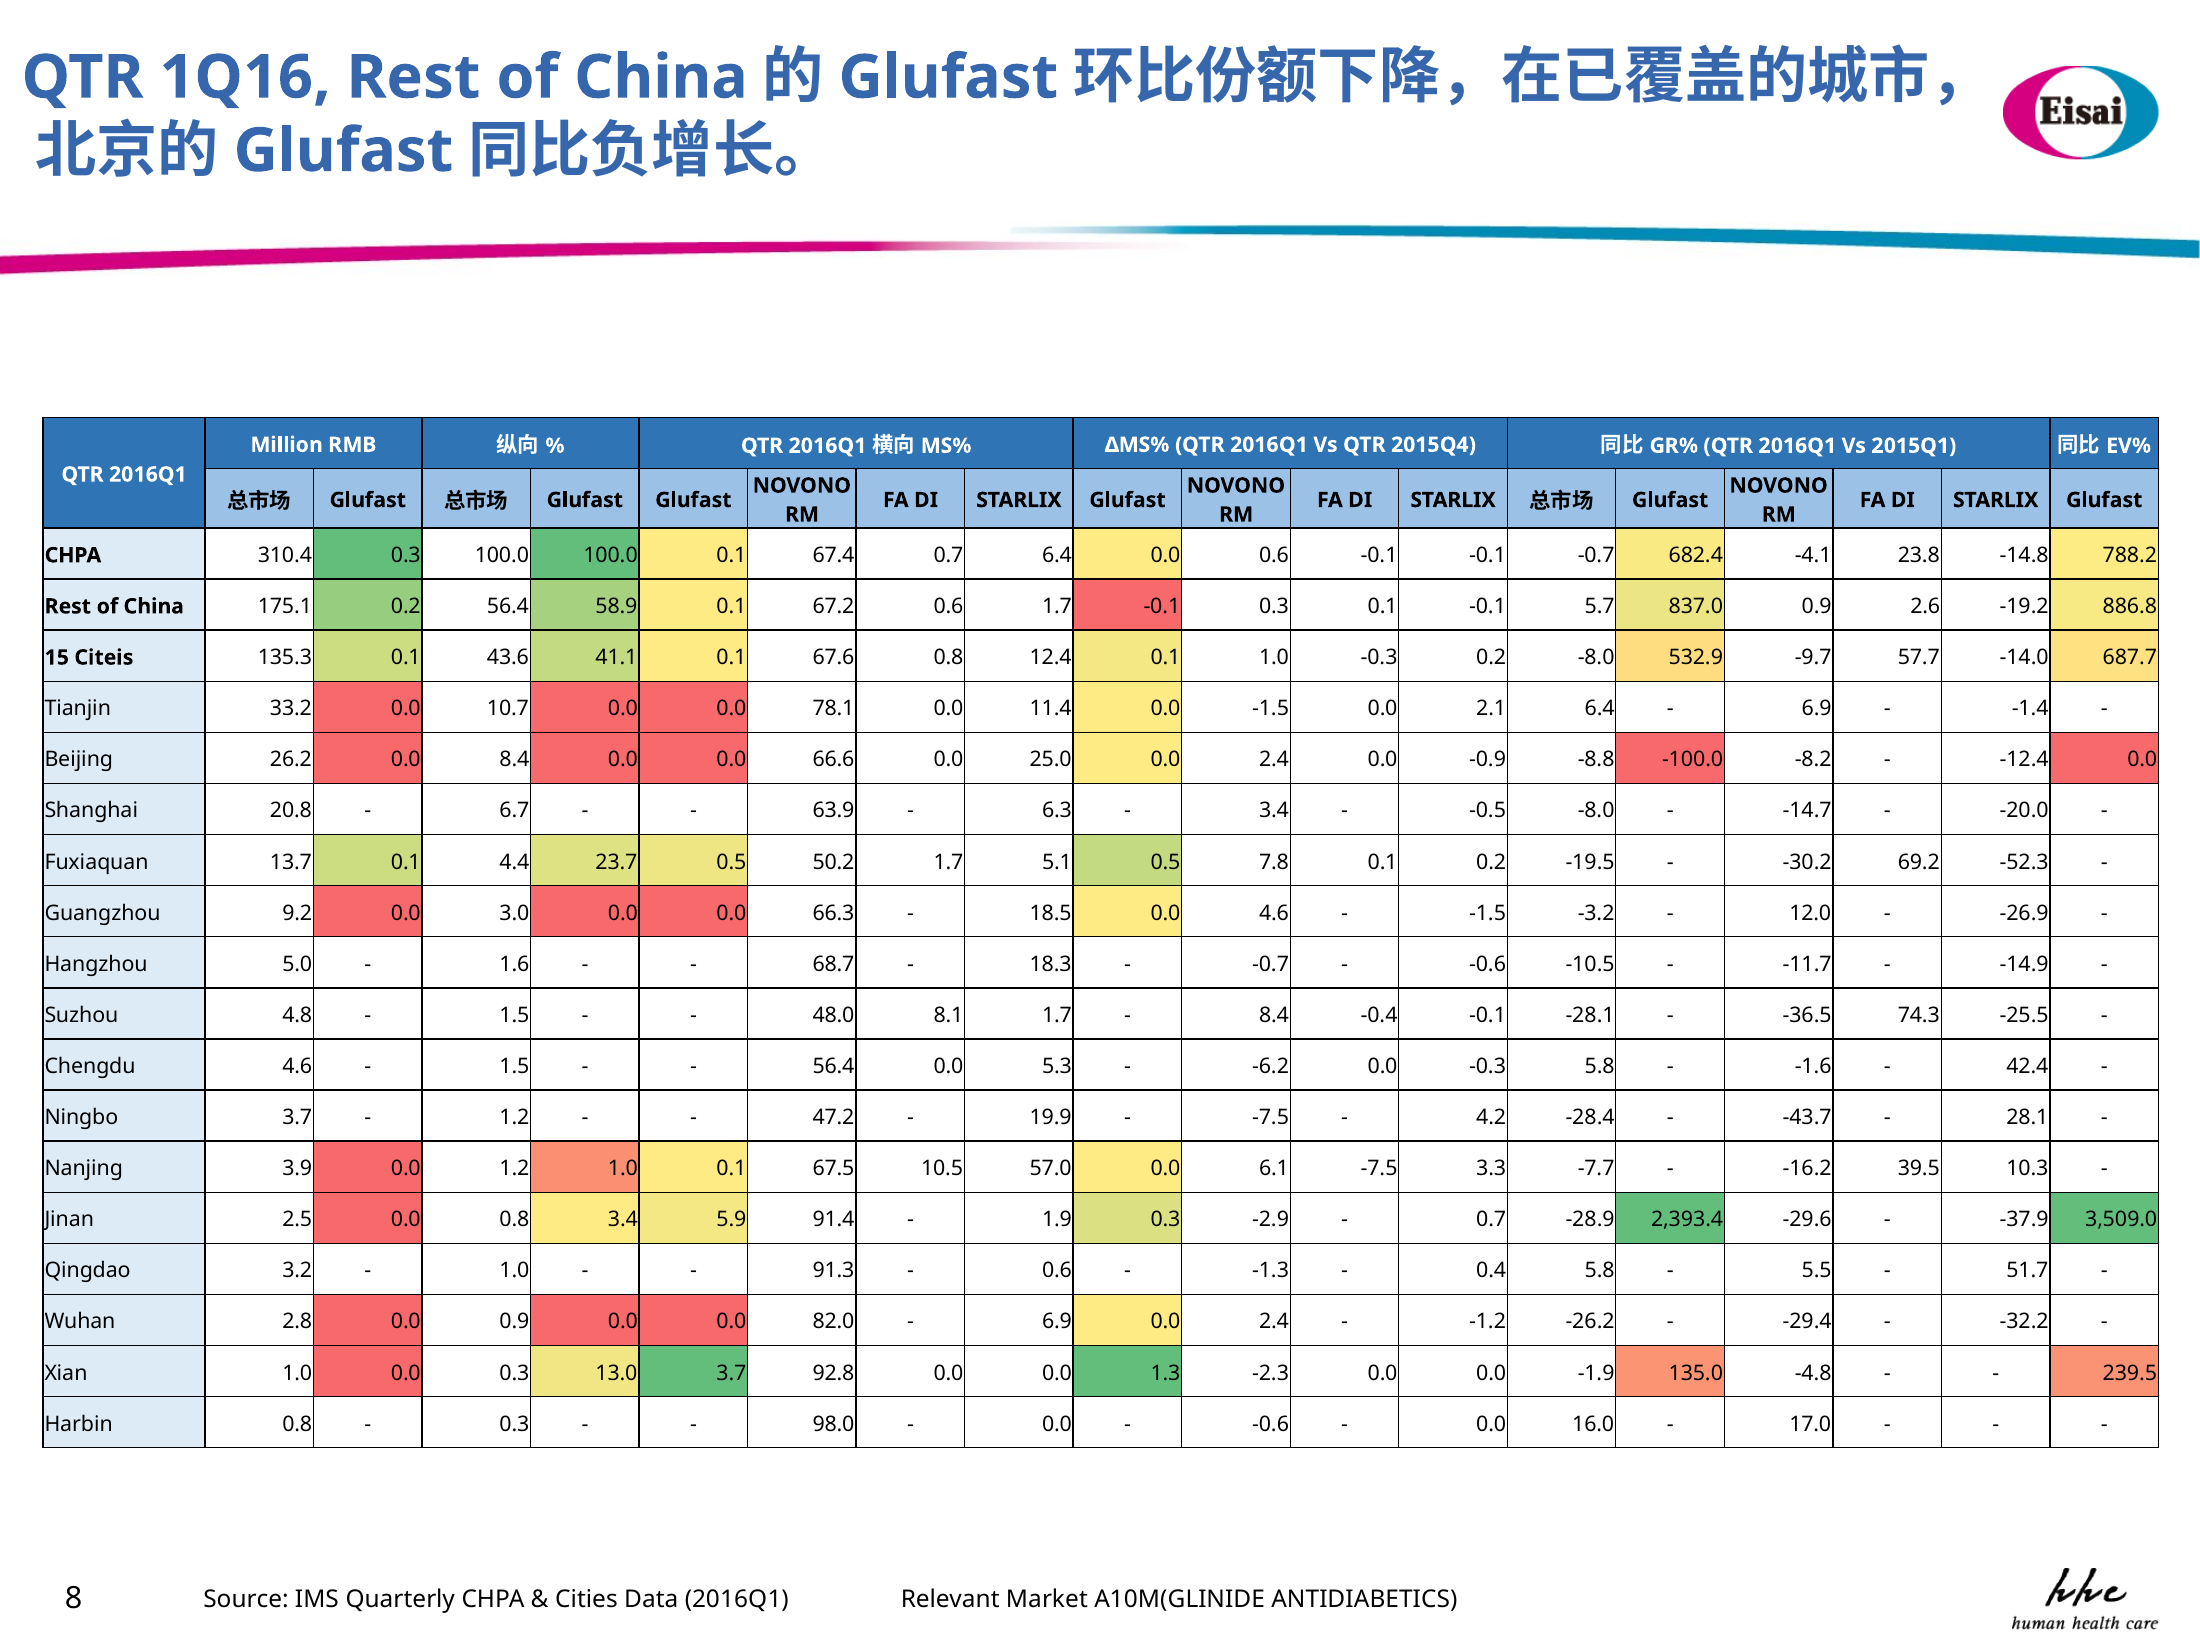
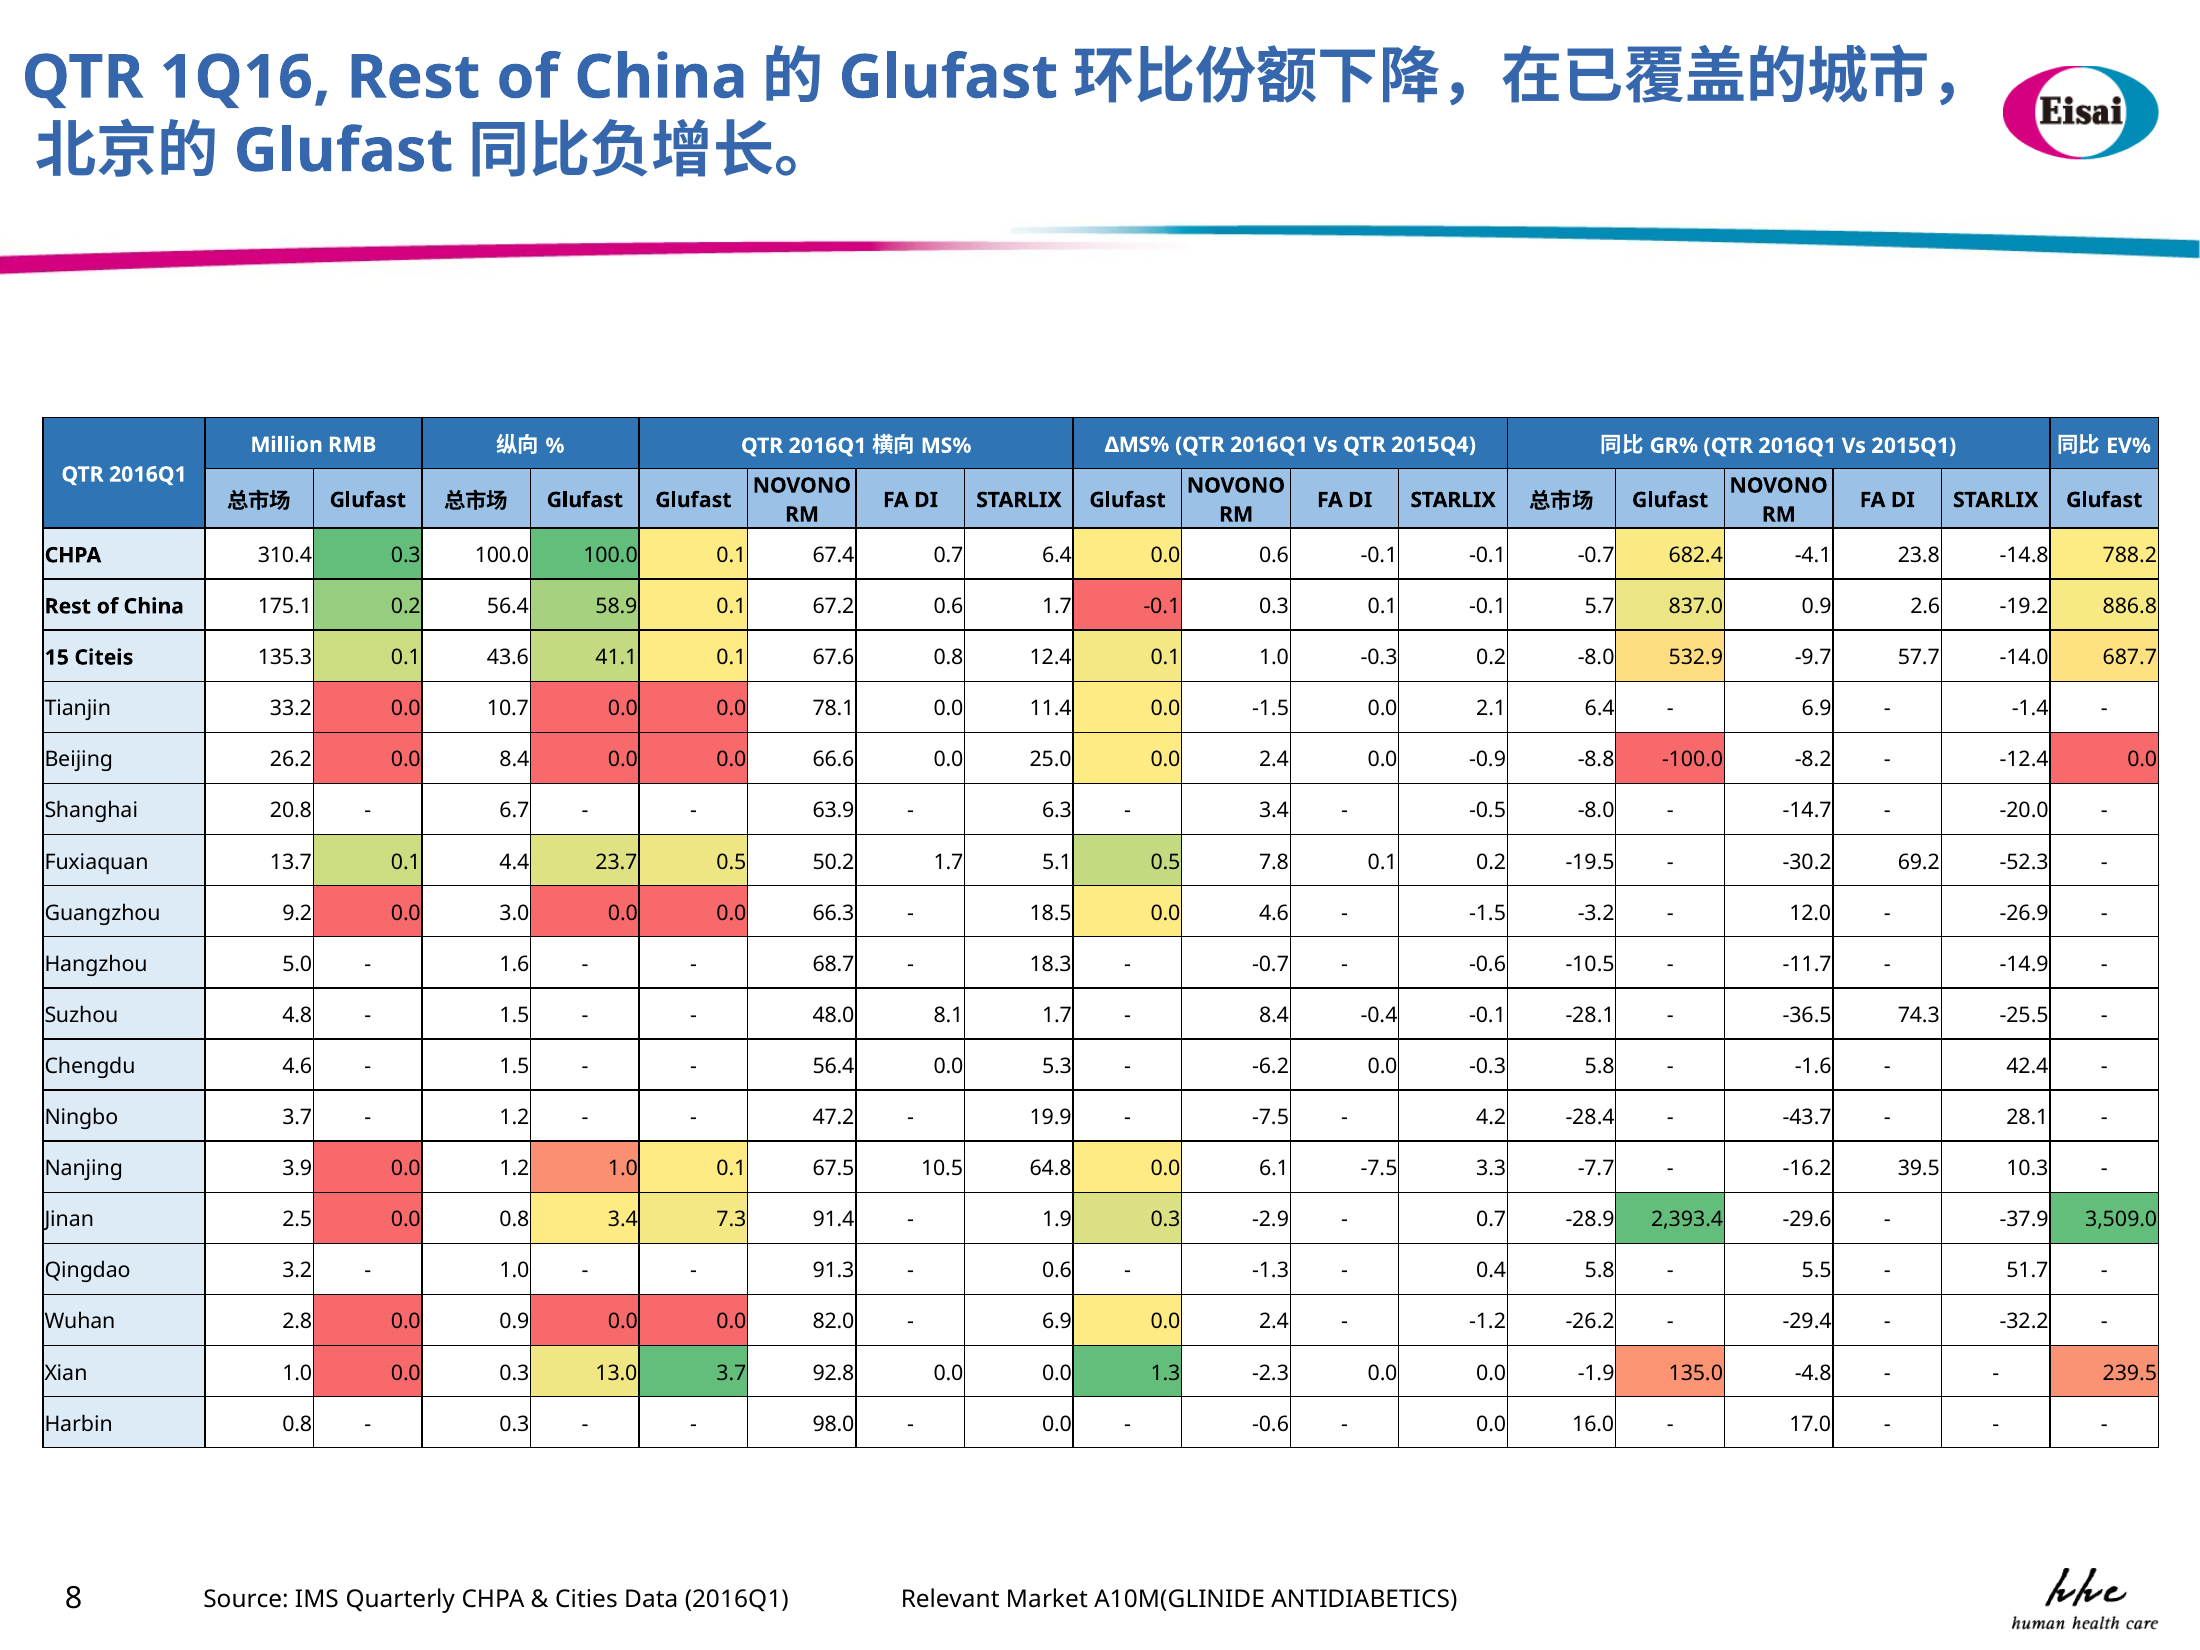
57.0: 57.0 -> 64.8
5.9: 5.9 -> 7.3
